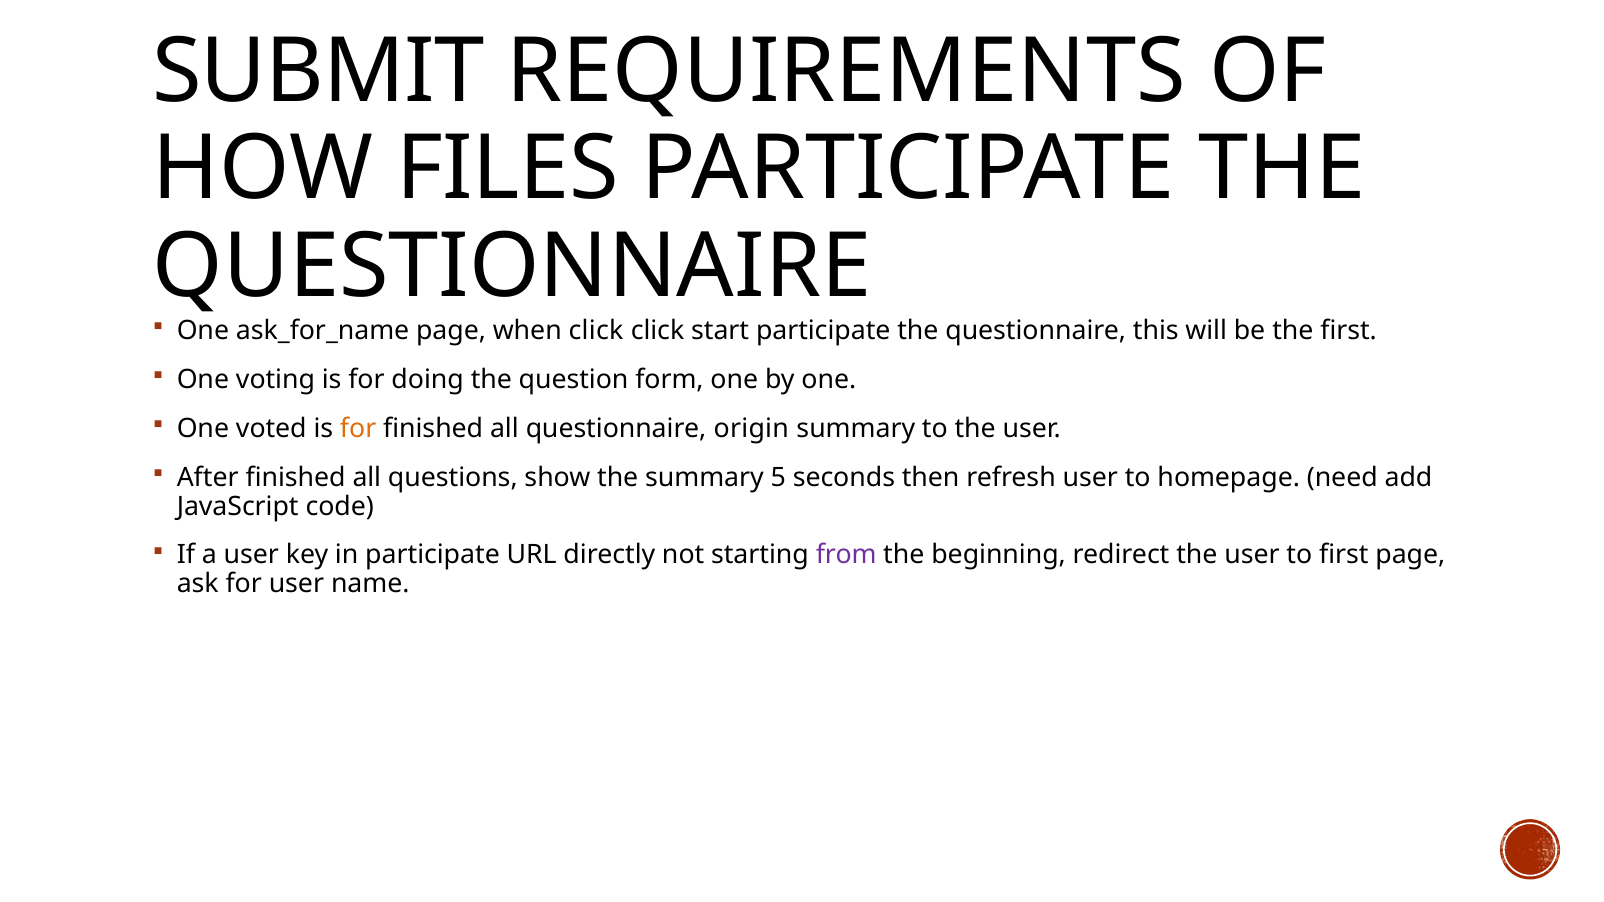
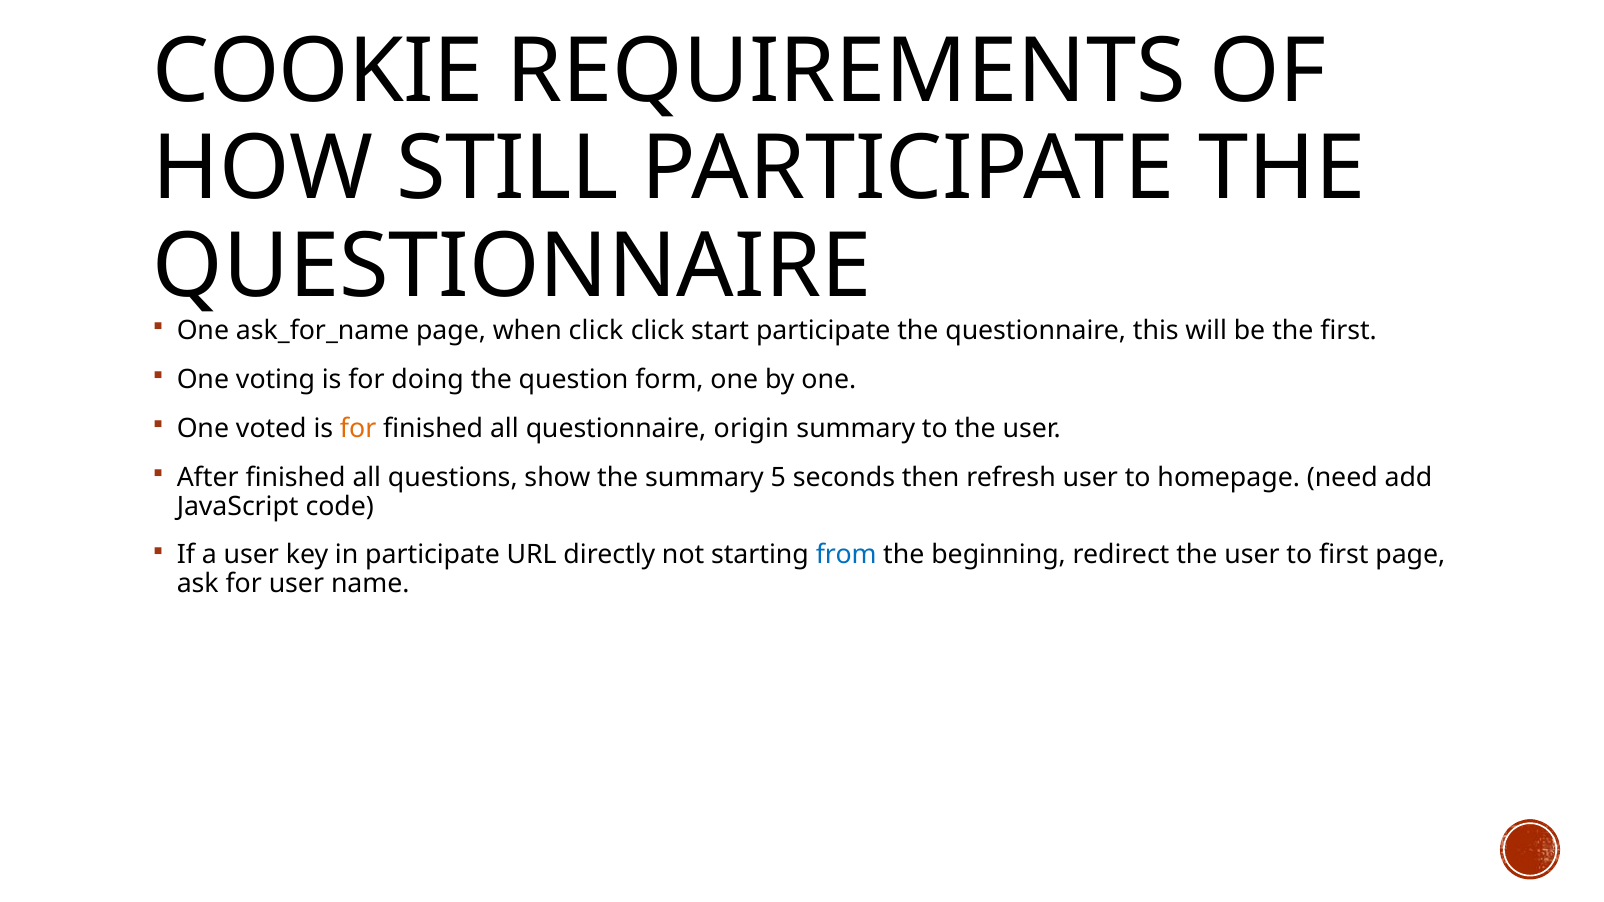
SUBMIT: SUBMIT -> COOKIE
FILES: FILES -> STILL
from colour: purple -> blue
